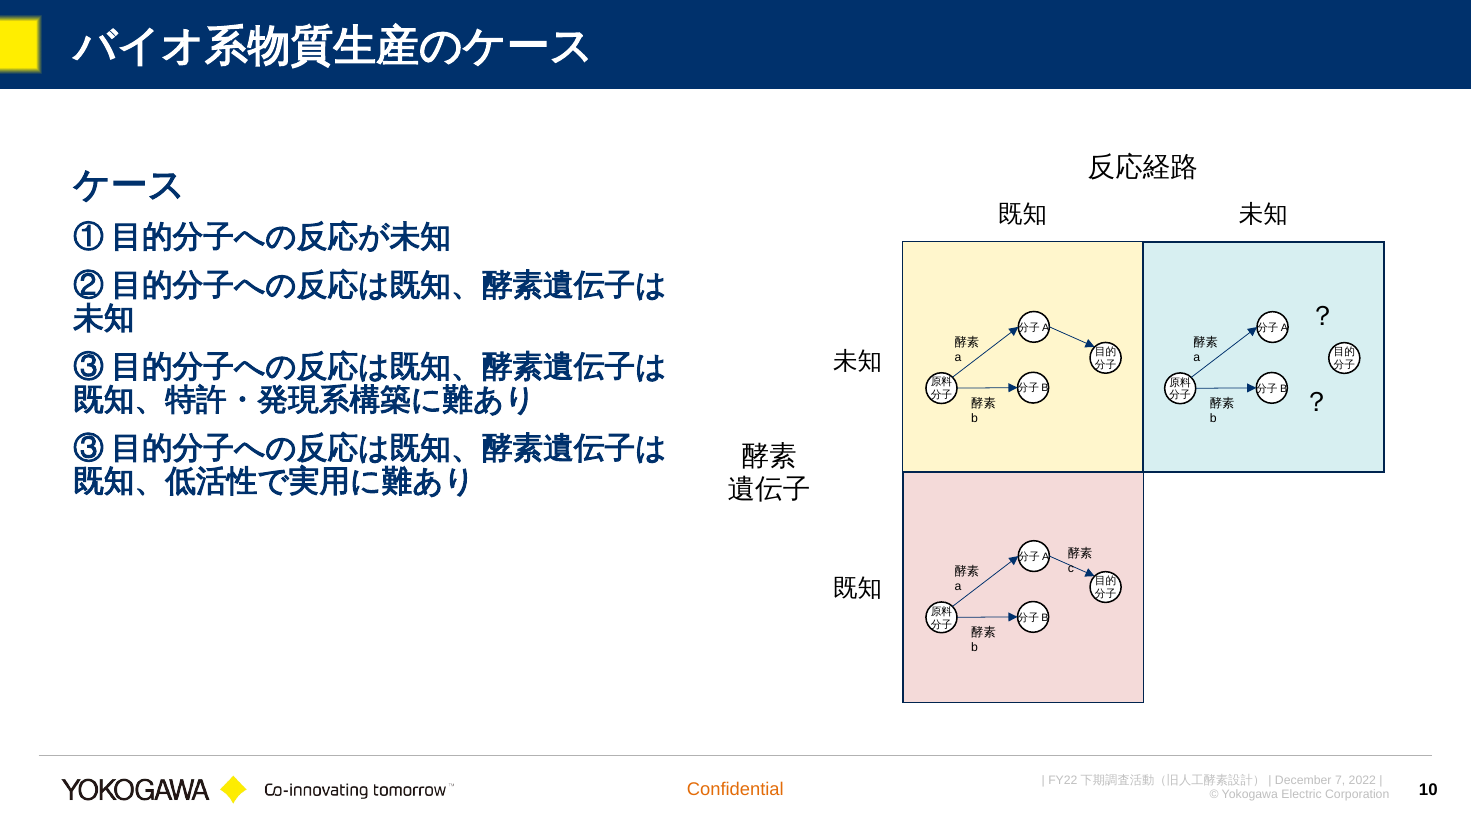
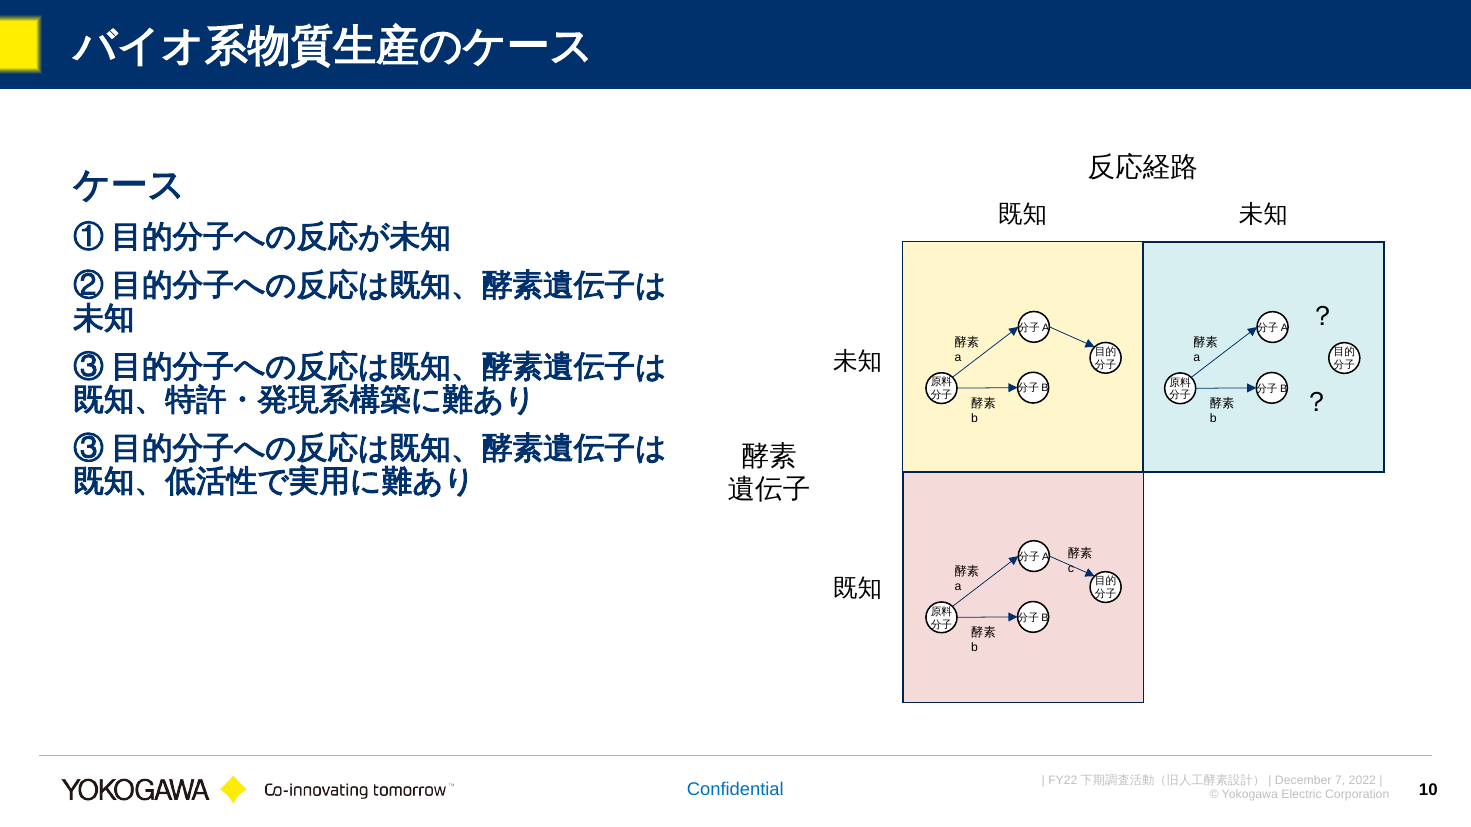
Confidential colour: orange -> blue
